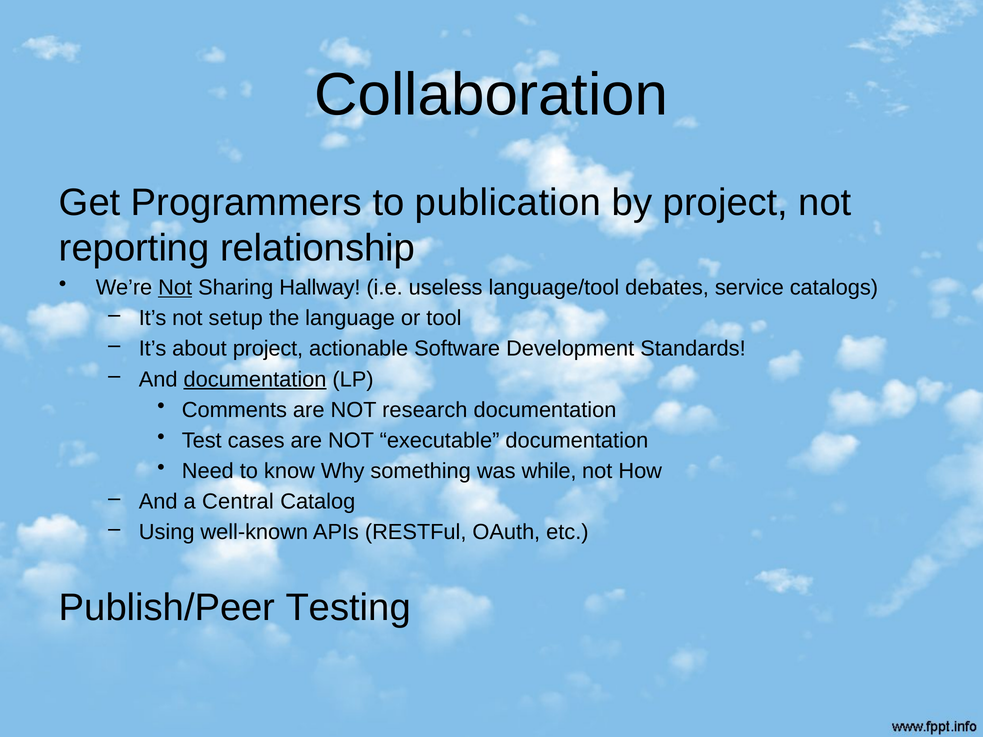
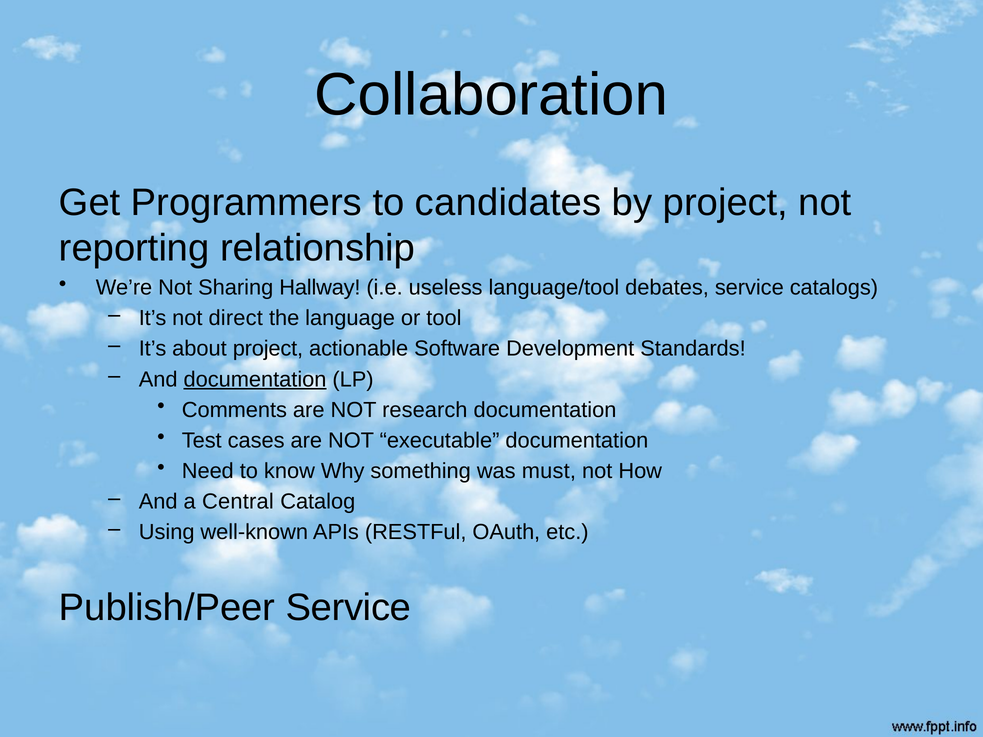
publication: publication -> candidates
Not at (175, 288) underline: present -> none
setup: setup -> direct
while: while -> must
Publish/Peer Testing: Testing -> Service
